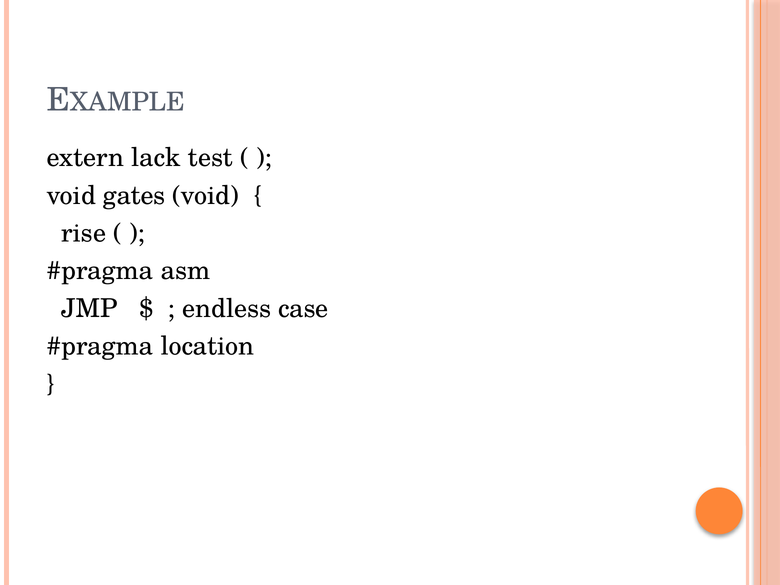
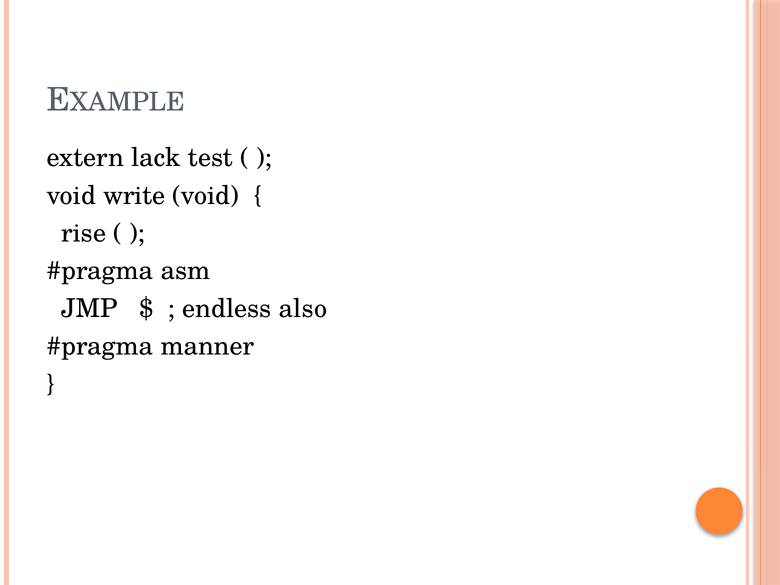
gates: gates -> write
case: case -> also
location: location -> manner
